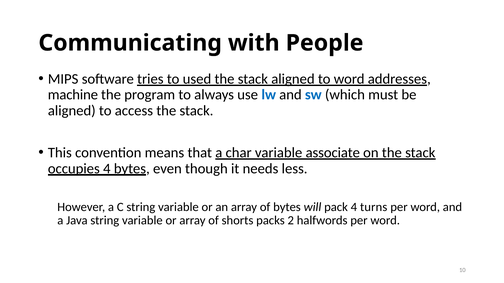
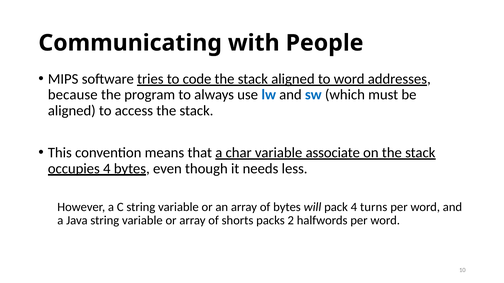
used: used -> code
machine: machine -> because
